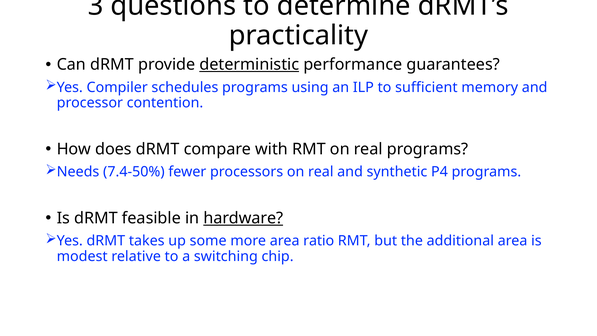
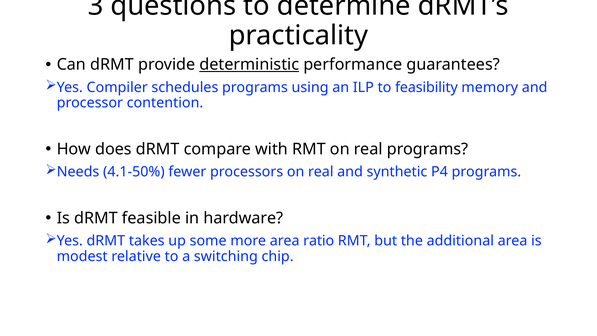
sufficient: sufficient -> feasibility
7.4-50%: 7.4-50% -> 4.1-50%
hardware underline: present -> none
